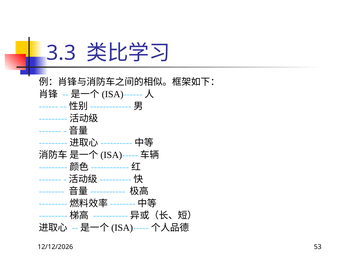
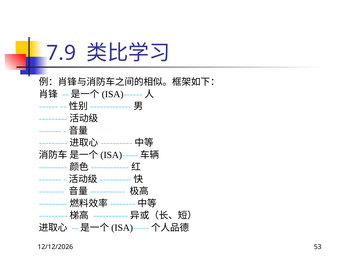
3.3: 3.3 -> 7.9
